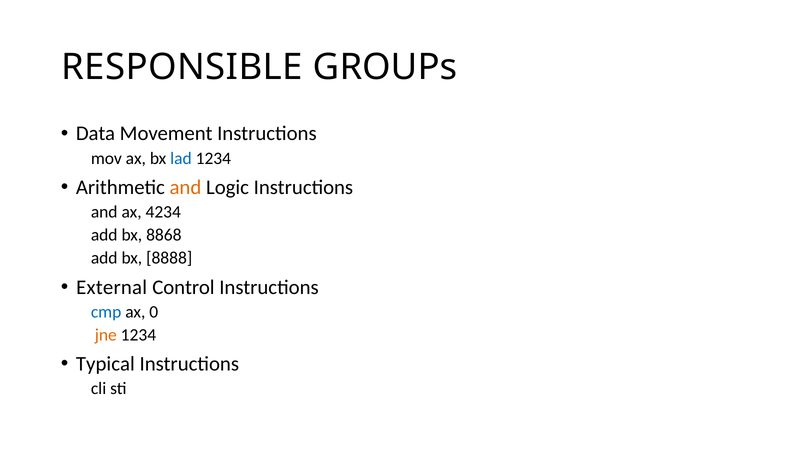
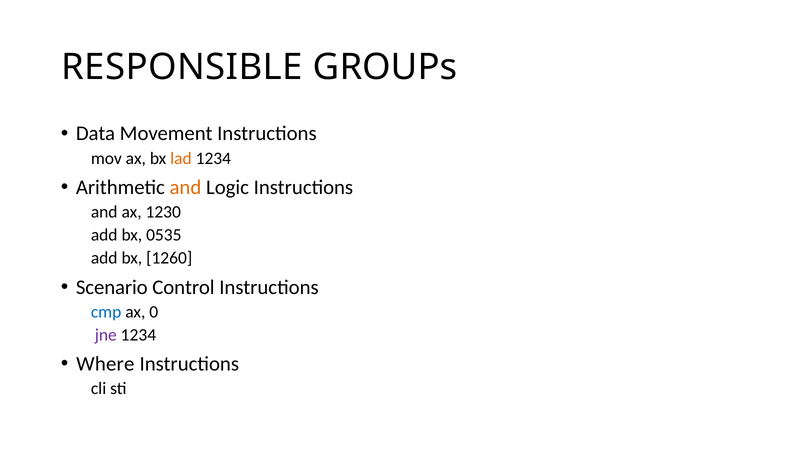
lad colour: blue -> orange
4234: 4234 -> 1230
8868: 8868 -> 0535
8888: 8888 -> 1260
External: External -> Scenario
jne colour: orange -> purple
Typical: Typical -> Where
